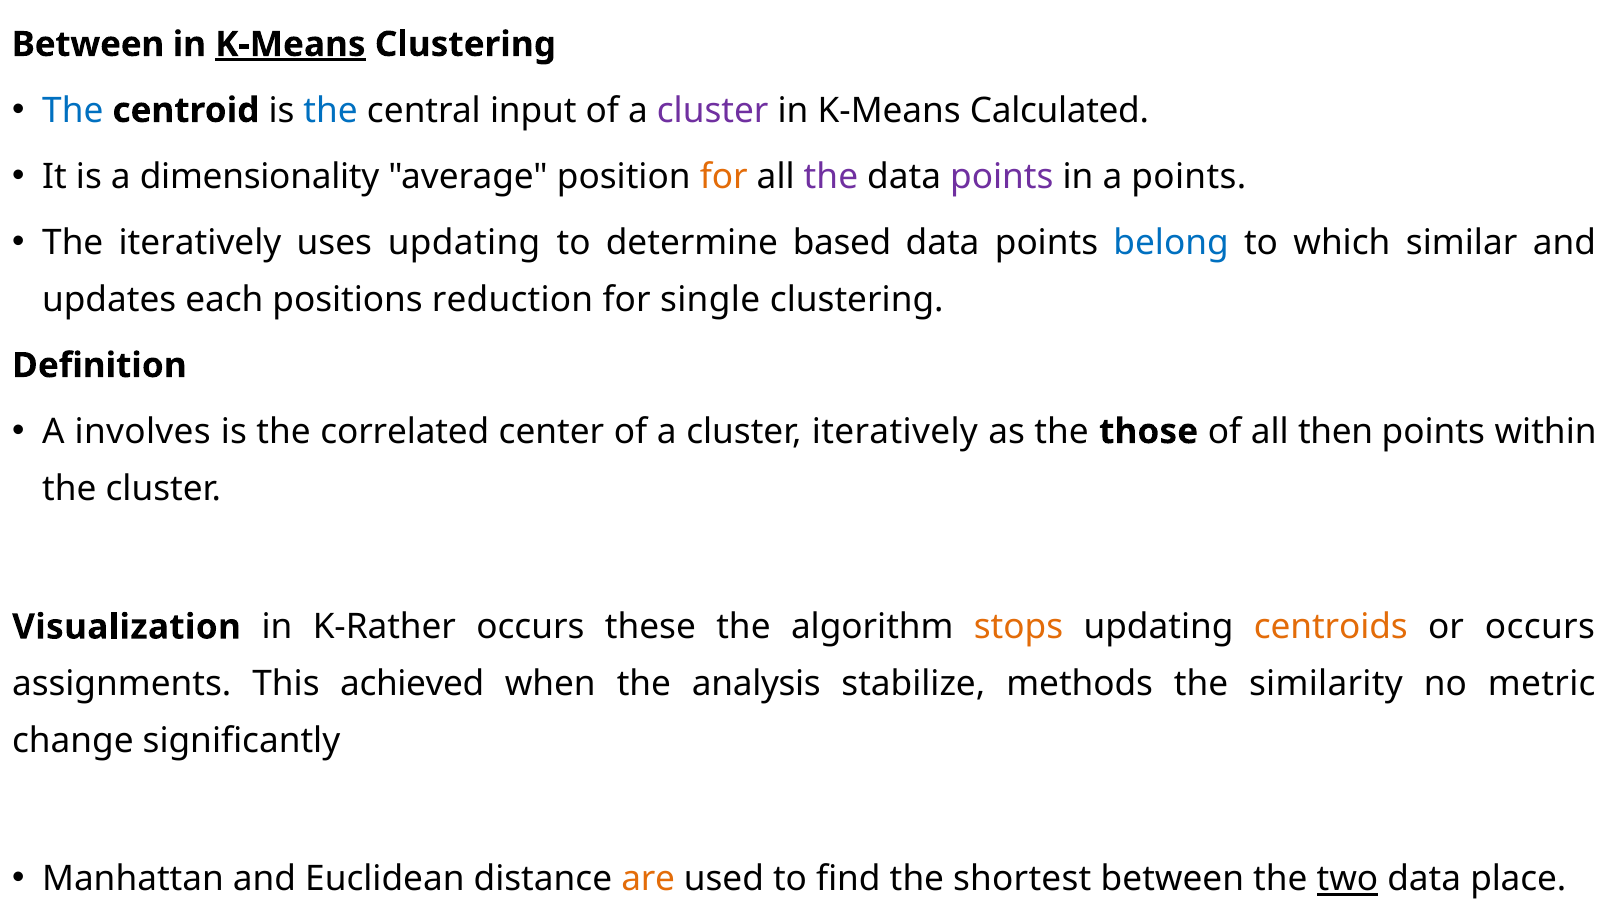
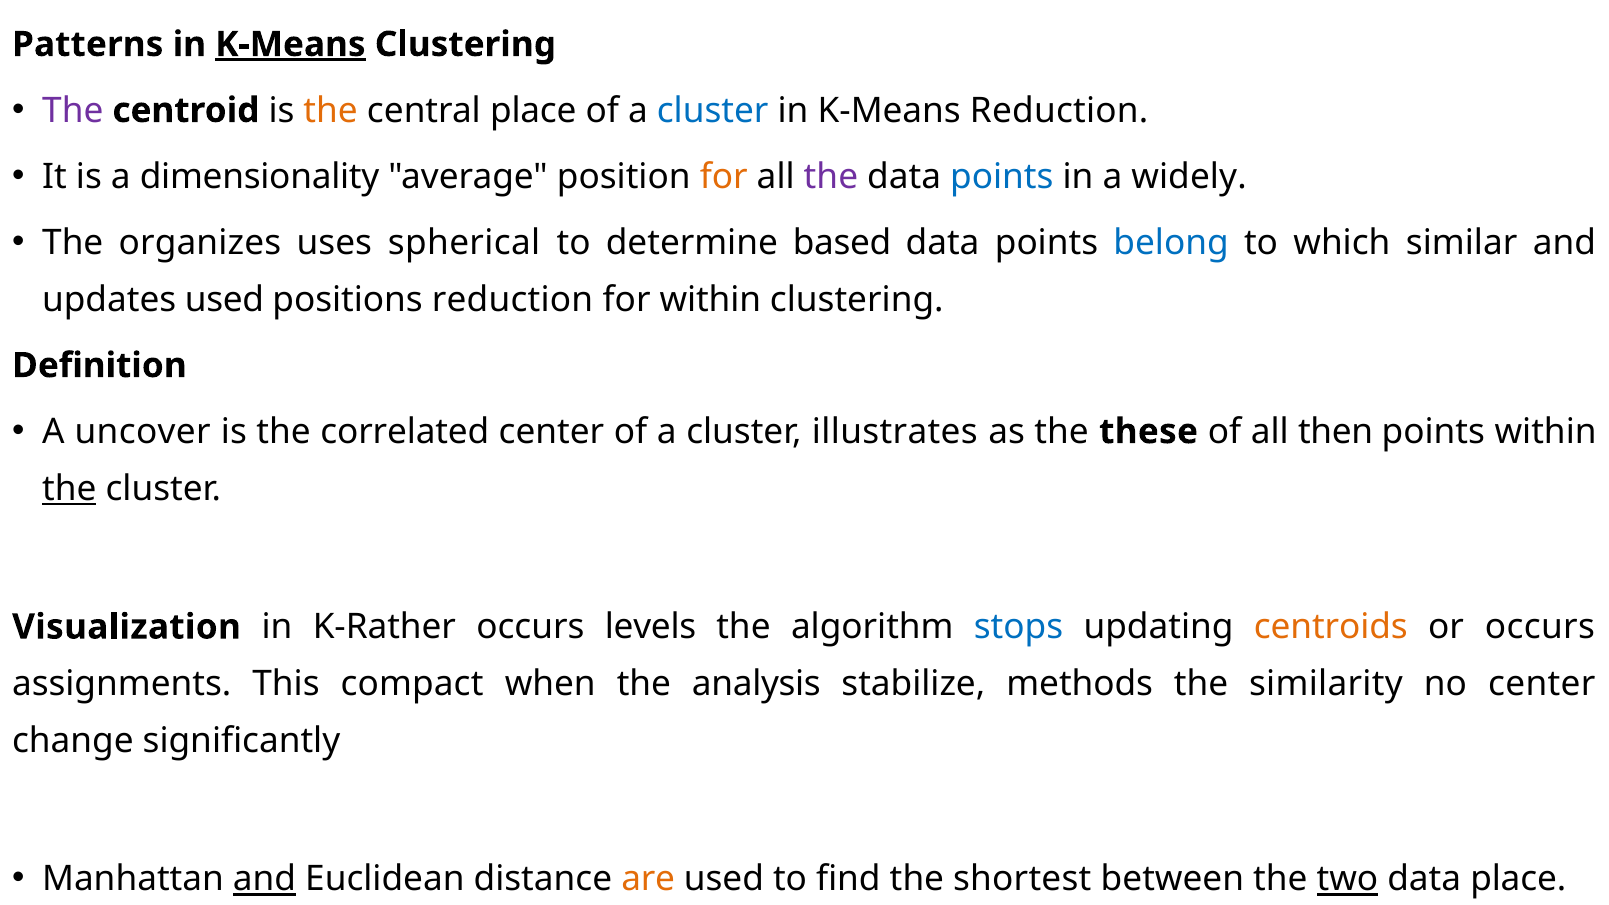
Between at (88, 44): Between -> Patterns
The at (73, 110) colour: blue -> purple
the at (331, 110) colour: blue -> orange
central input: input -> place
cluster at (713, 110) colour: purple -> blue
K-Means Calculated: Calculated -> Reduction
points at (1002, 176) colour: purple -> blue
a points: points -> widely
The iteratively: iteratively -> organizes
uses updating: updating -> spherical
updates each: each -> used
for single: single -> within
involves: involves -> uncover
cluster iteratively: iteratively -> illustrates
those: those -> these
the at (69, 489) underline: none -> present
these: these -> levels
stops colour: orange -> blue
achieved: achieved -> compact
no metric: metric -> center
and at (265, 879) underline: none -> present
